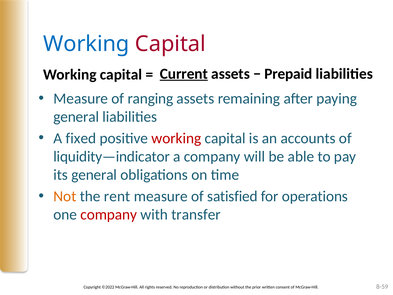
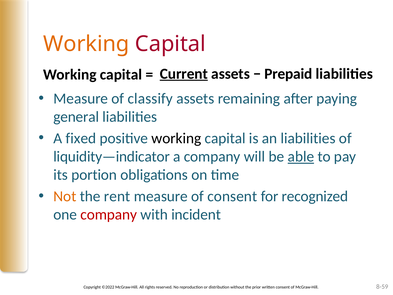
Working at (86, 44) colour: blue -> orange
ranging: ranging -> classify
working at (176, 138) colour: red -> black
an accounts: accounts -> liabilities
able underline: none -> present
its general: general -> portion
of satisfied: satisfied -> consent
operations: operations -> recognized
transfer: transfer -> incident
